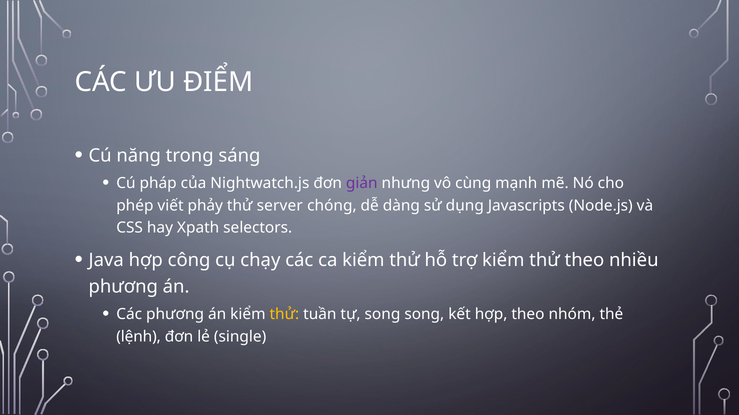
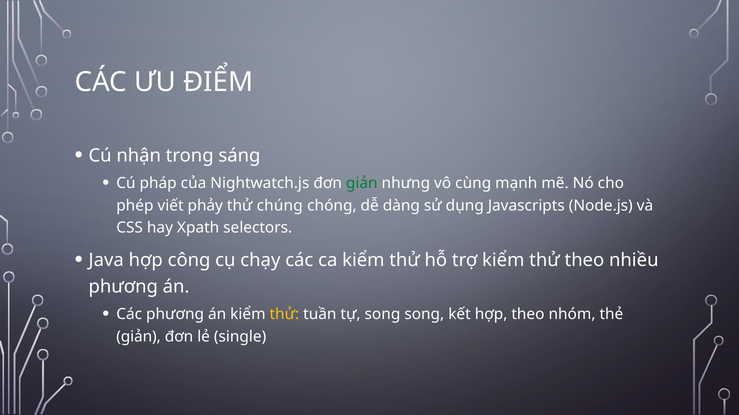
năng: năng -> nhận
giản at (362, 184) colour: purple -> green
server: server -> chúng
lệnh at (139, 337): lệnh -> giản
